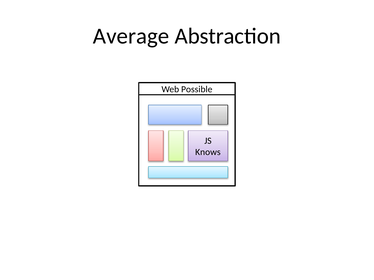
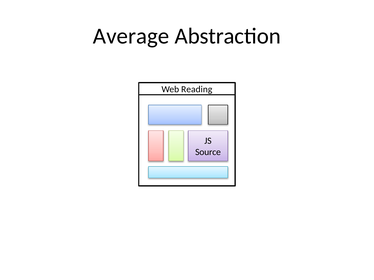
Possible: Possible -> Reading
Knows: Knows -> Source
